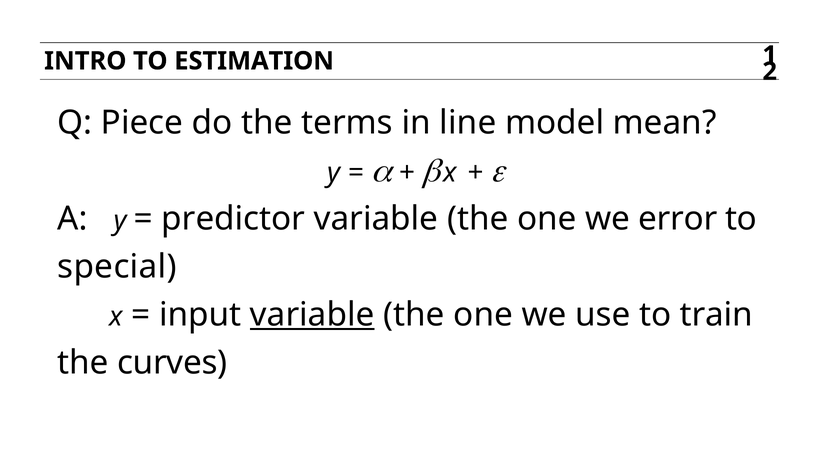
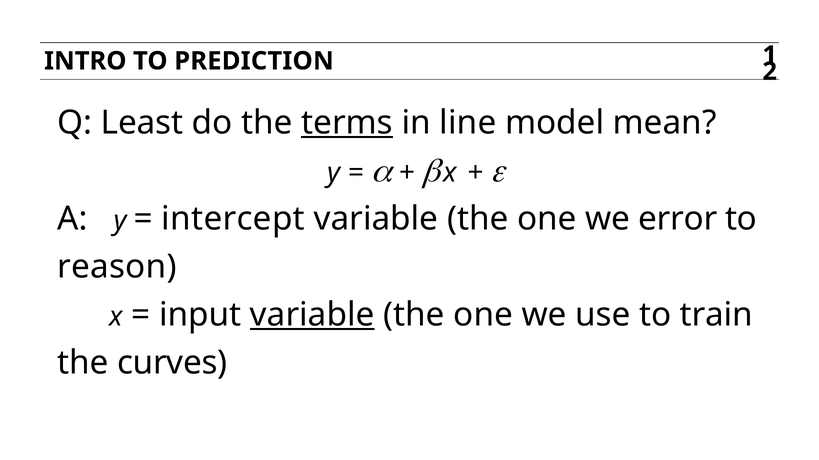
ESTIMATION: ESTIMATION -> PREDICTION
Piece: Piece -> Least
terms underline: none -> present
predictor: predictor -> intercept
special: special -> reason
